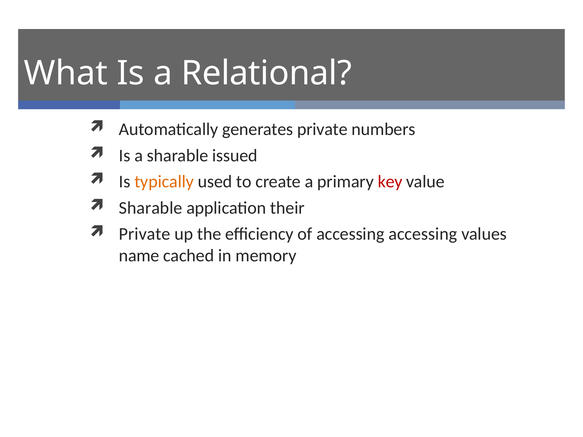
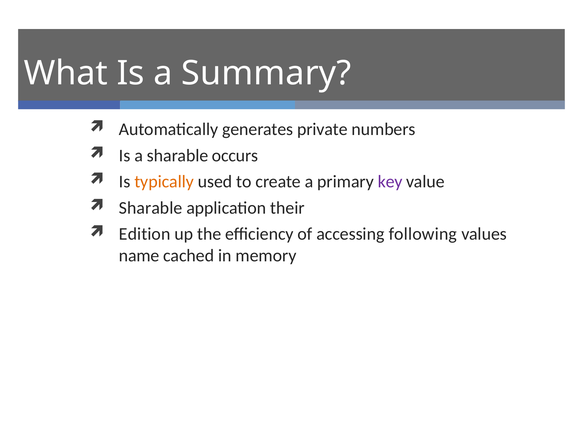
Relational: Relational -> Summary
issued: issued -> occurs
key colour: red -> purple
Private at (145, 234): Private -> Edition
accessing accessing: accessing -> following
